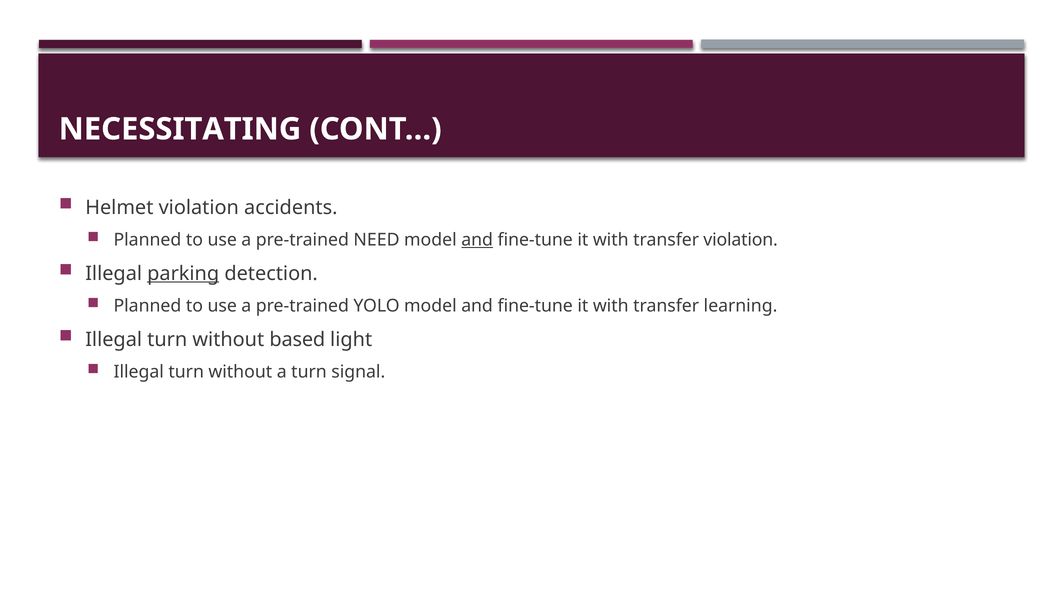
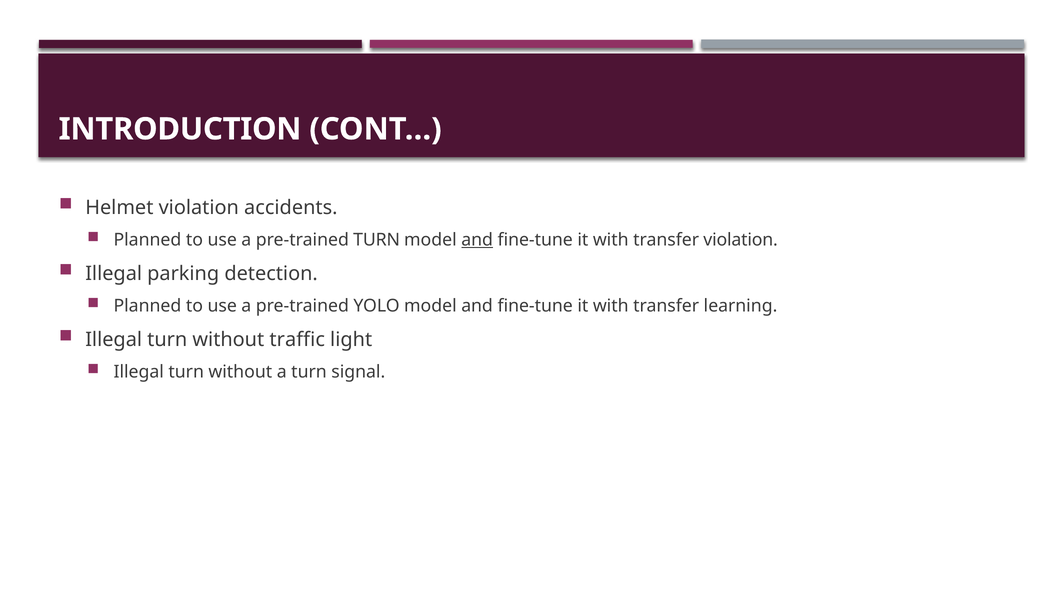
NECESSITATING: NECESSITATING -> INTRODUCTION
pre-trained NEED: NEED -> TURN
parking underline: present -> none
based: based -> traffic
